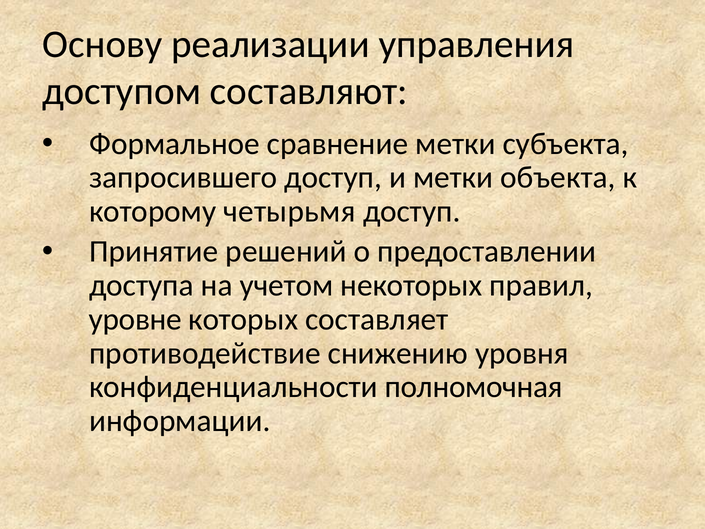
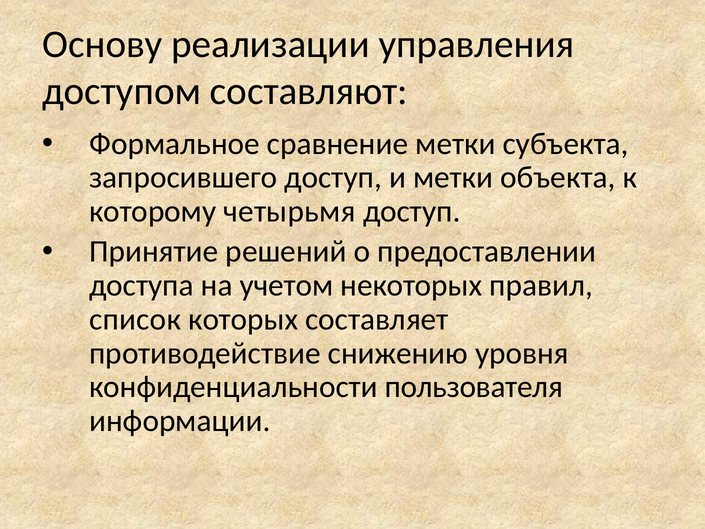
уровне: уровне -> список
полномочная: полномочная -> пользователя
